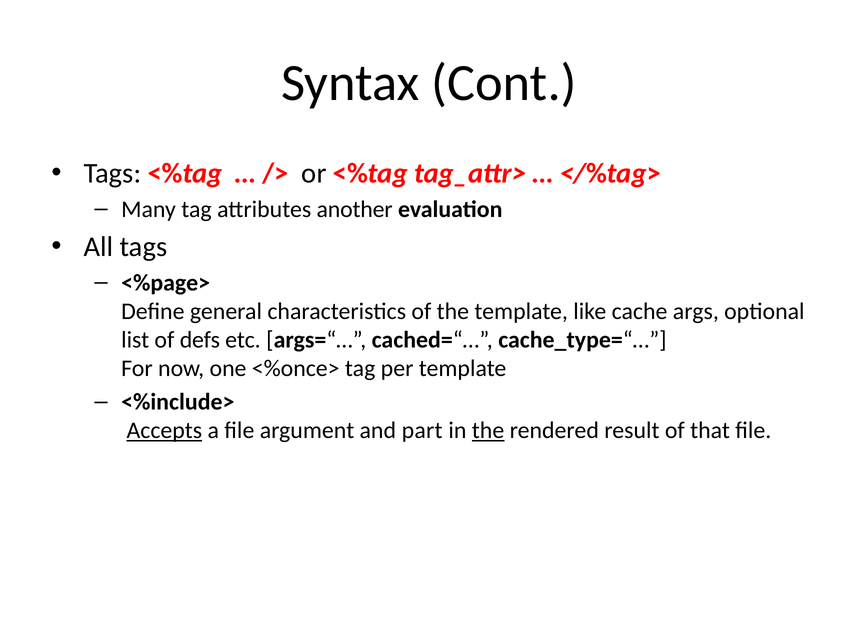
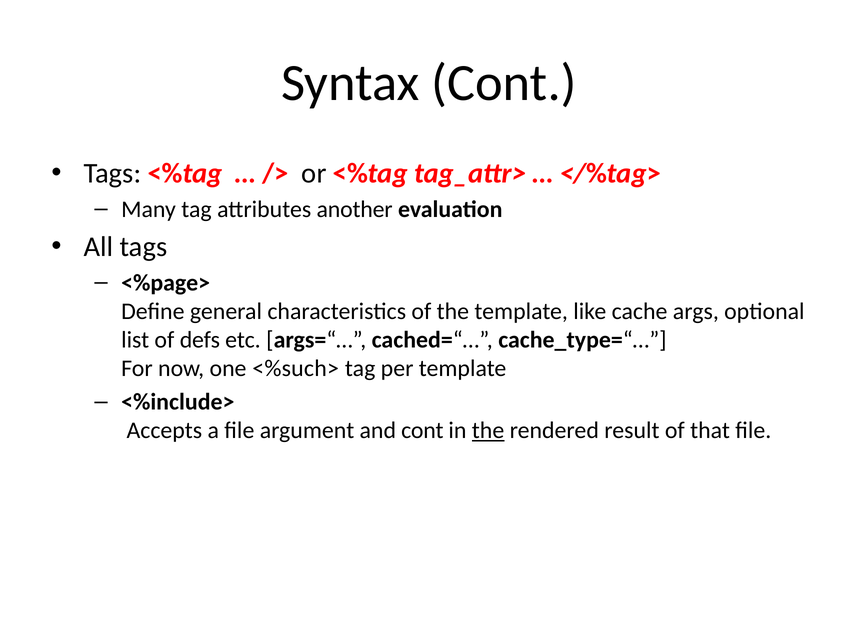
<%once>: <%once> -> <%such>
Accepts underline: present -> none
and part: part -> cont
